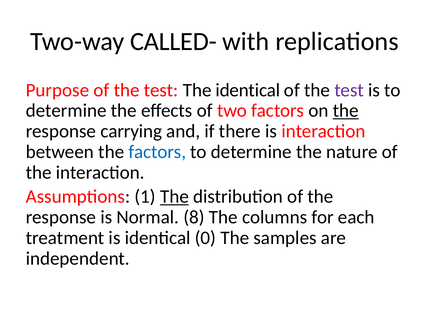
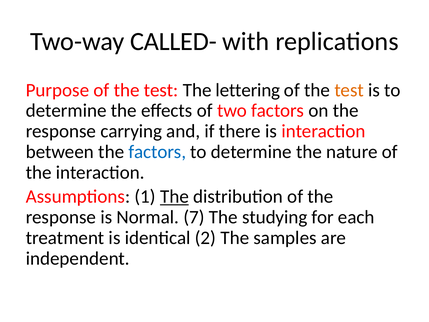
The identical: identical -> lettering
test at (349, 90) colour: purple -> orange
the at (346, 111) underline: present -> none
8: 8 -> 7
columns: columns -> studying
0: 0 -> 2
